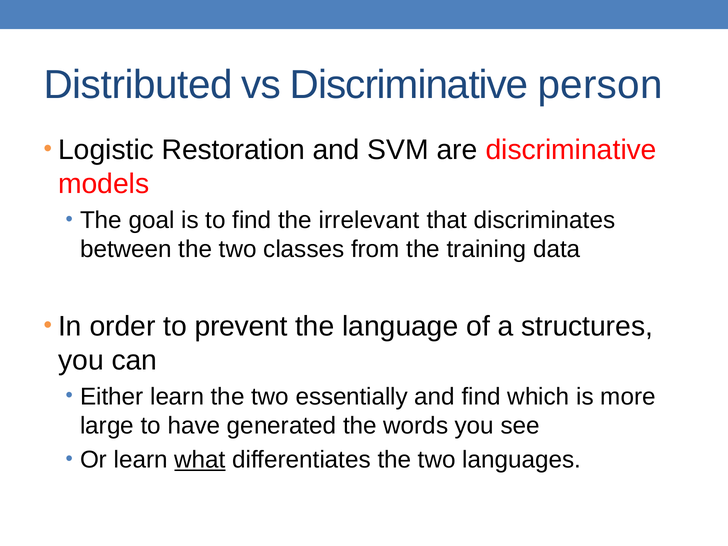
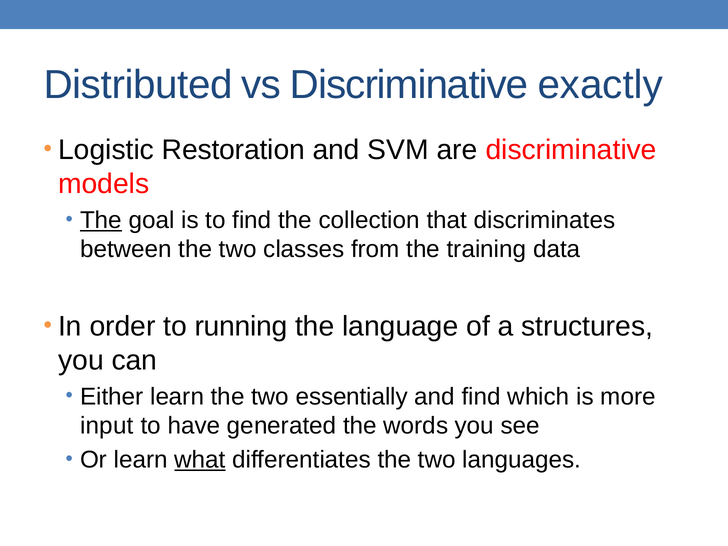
person: person -> exactly
The at (101, 220) underline: none -> present
irrelevant: irrelevant -> collection
prevent: prevent -> running
large: large -> input
